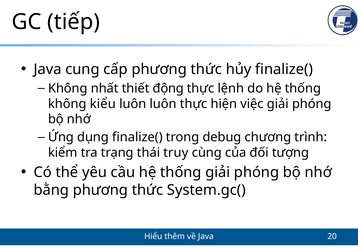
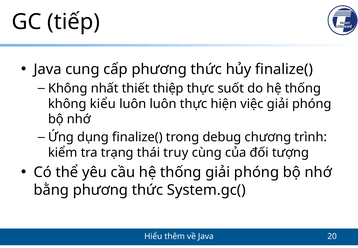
động: động -> thiệp
lệnh: lệnh -> suốt
